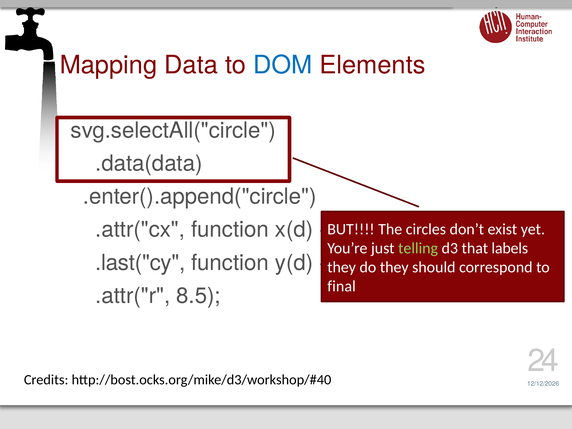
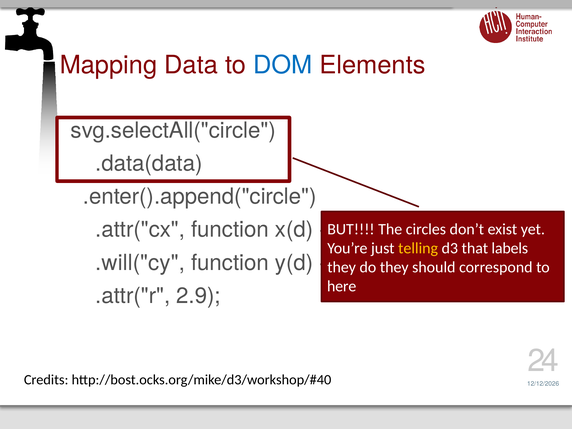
telling colour: light green -> yellow
.last("cy: .last("cy -> .will("cy
final: final -> here
8.5: 8.5 -> 2.9
